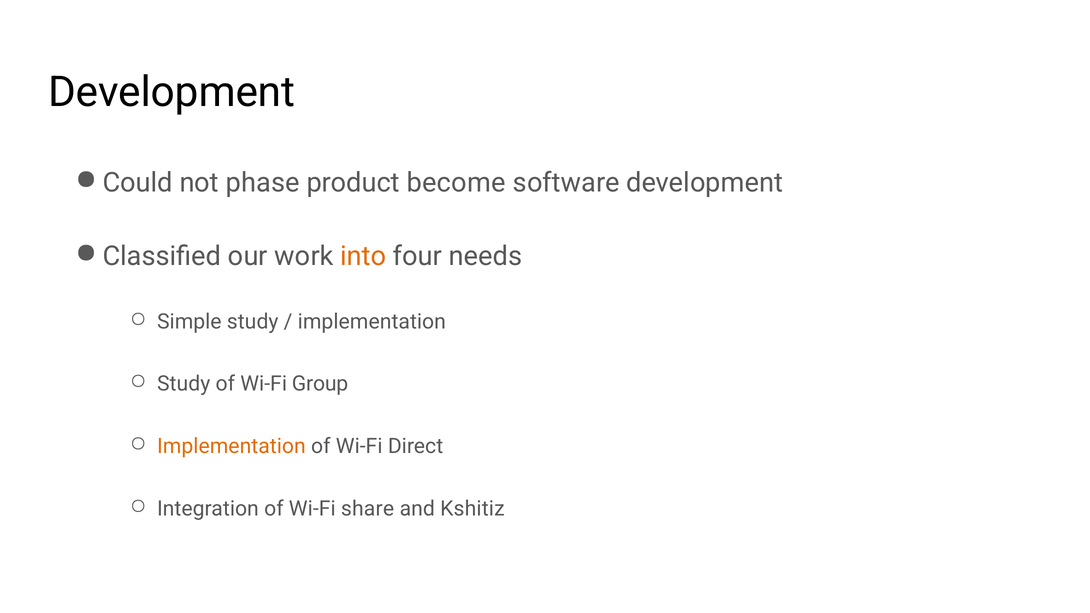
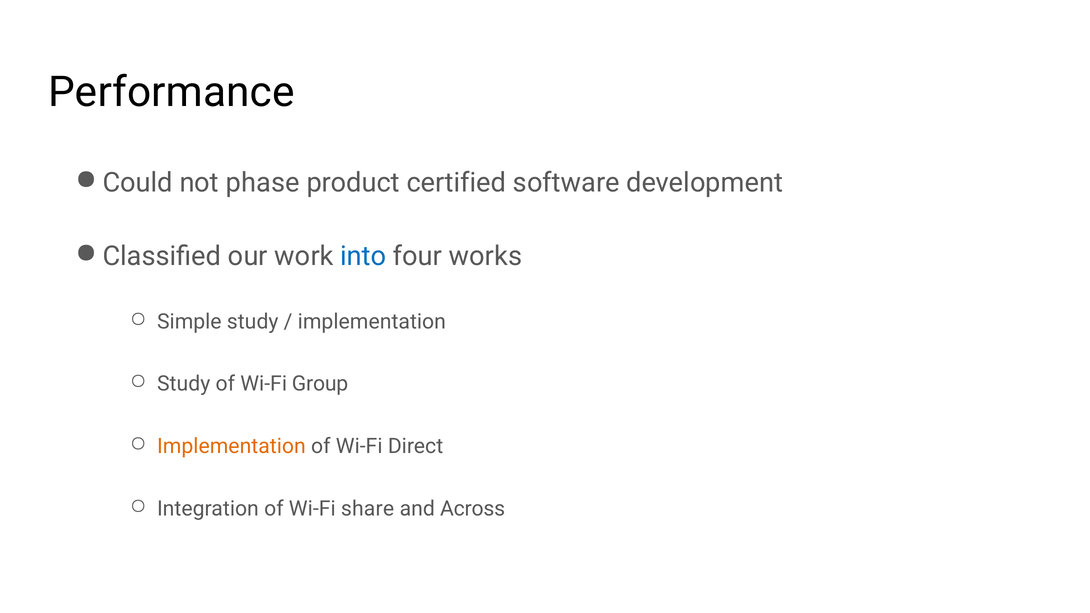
Development at (172, 92): Development -> Performance
become: become -> certified
into colour: orange -> blue
needs: needs -> works
Kshitiz: Kshitiz -> Across
